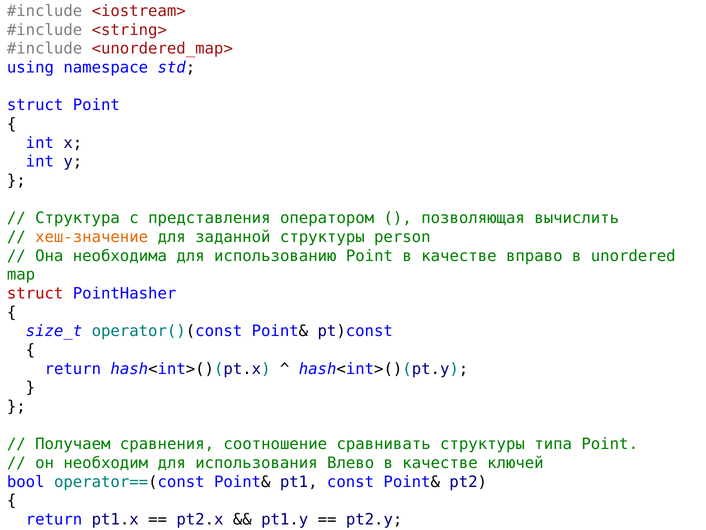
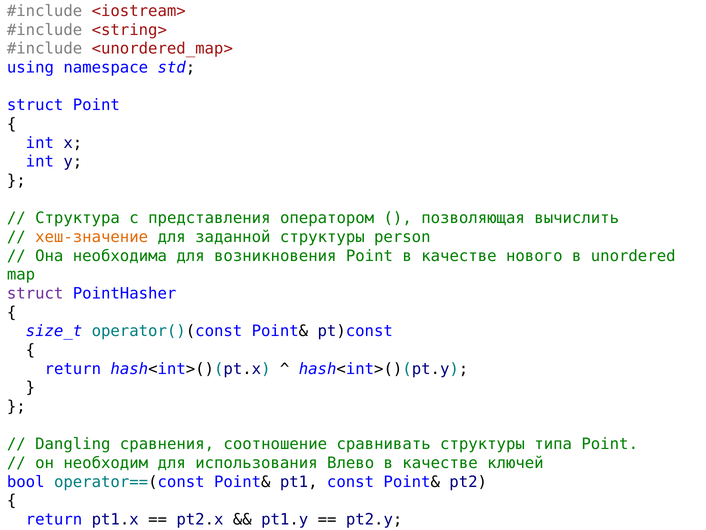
использованию: использованию -> возникновения
вправо: вправо -> нового
struct at (35, 293) colour: red -> purple
Получаем: Получаем -> Dangling
